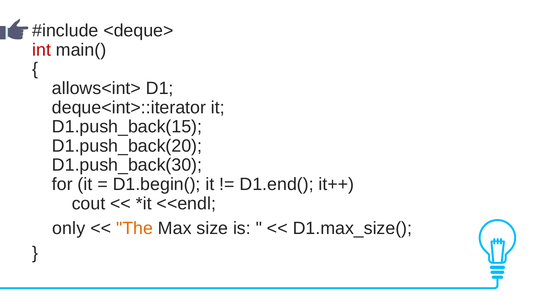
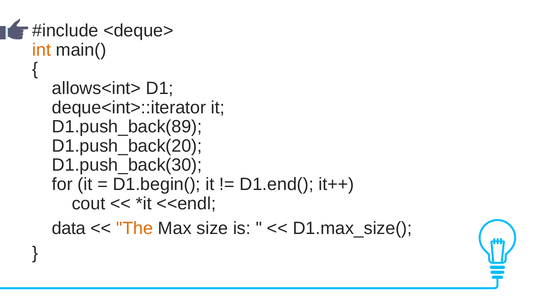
int colour: red -> orange
D1.push_back(15: D1.push_back(15 -> D1.push_back(89
only: only -> data
